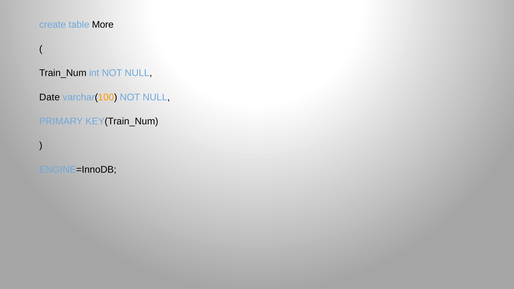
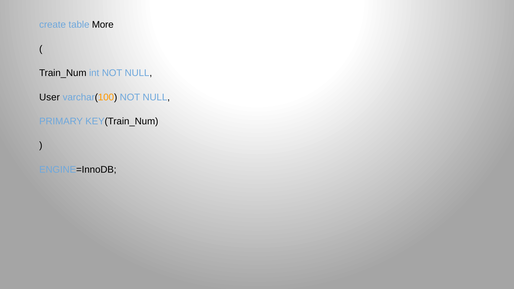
Date: Date -> User
